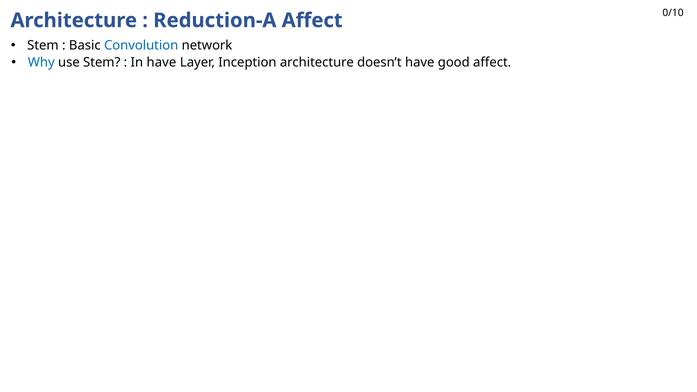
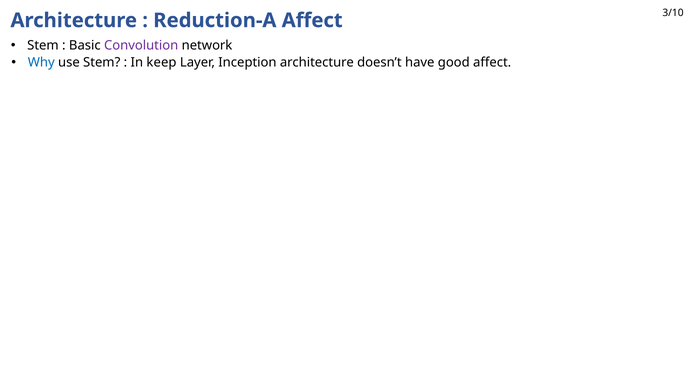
0/10: 0/10 -> 3/10
Convolution colour: blue -> purple
In have: have -> keep
